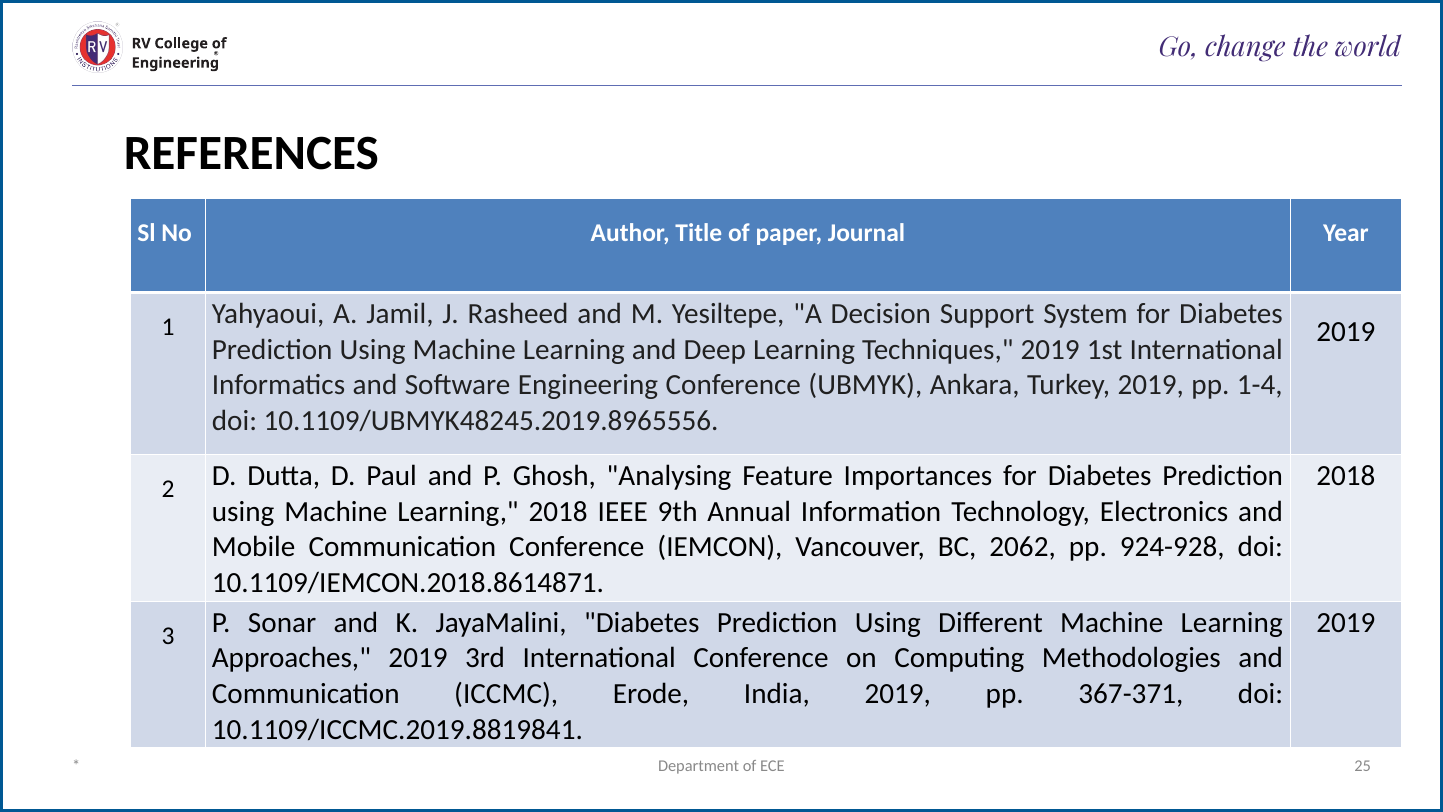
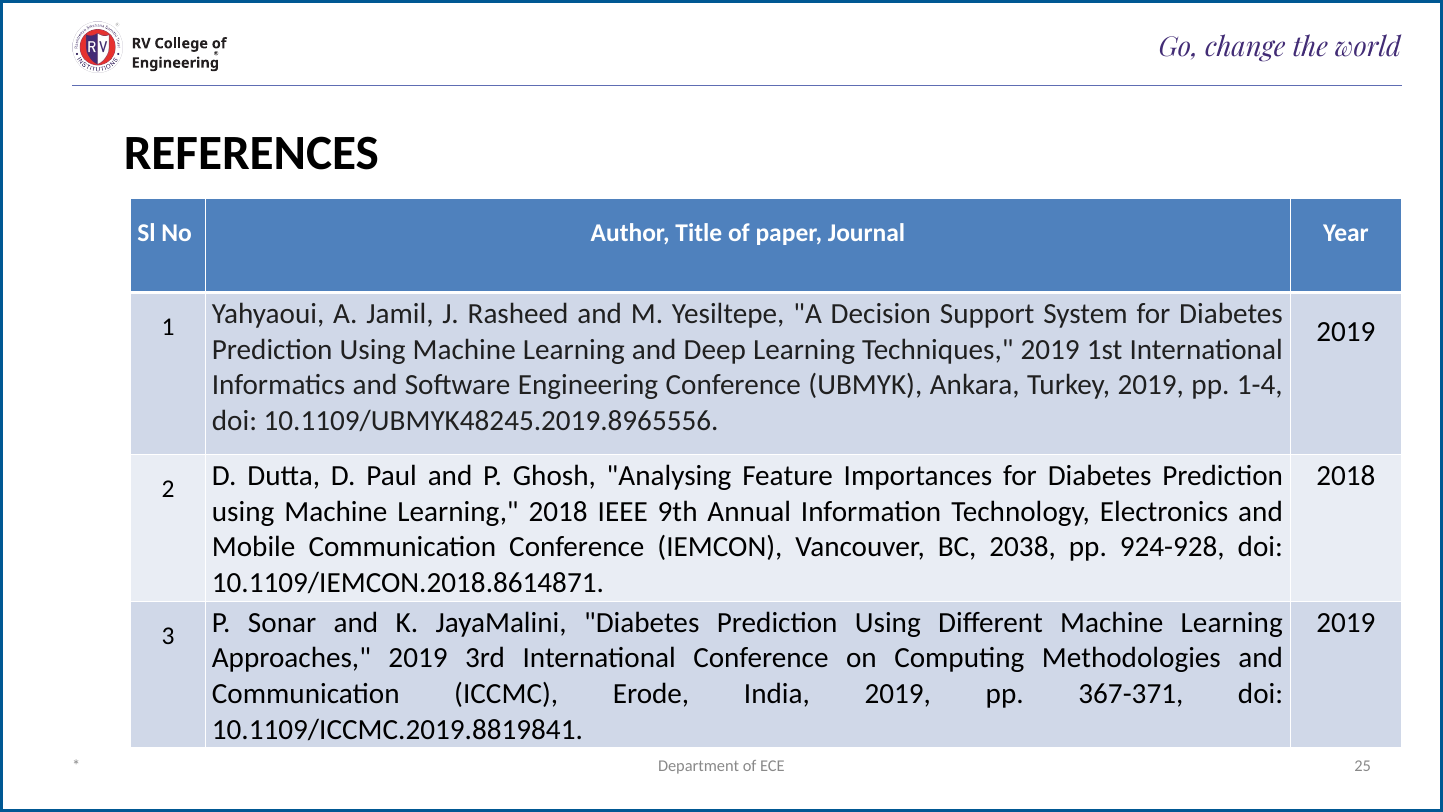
2062: 2062 -> 2038
